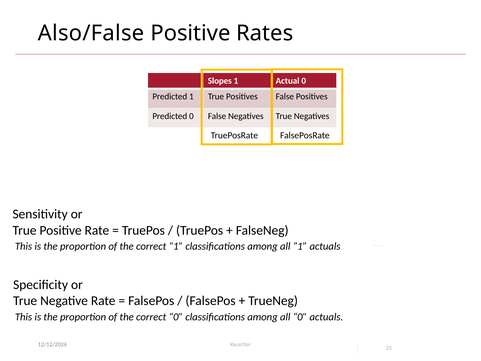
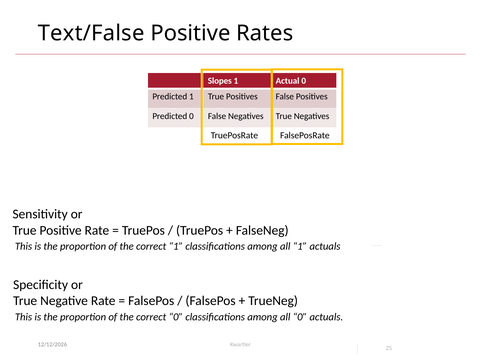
Also/False: Also/False -> Text/False
